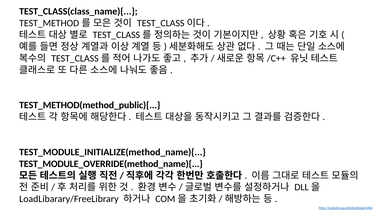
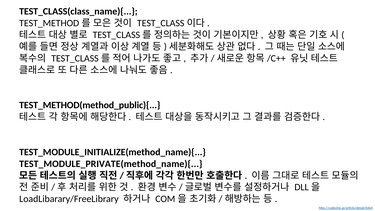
TEST_MODULE_OVERRIDE(method_name){: TEST_MODULE_OVERRIDE(method_name){ -> TEST_MODULE_PRIVATE(method_name){
